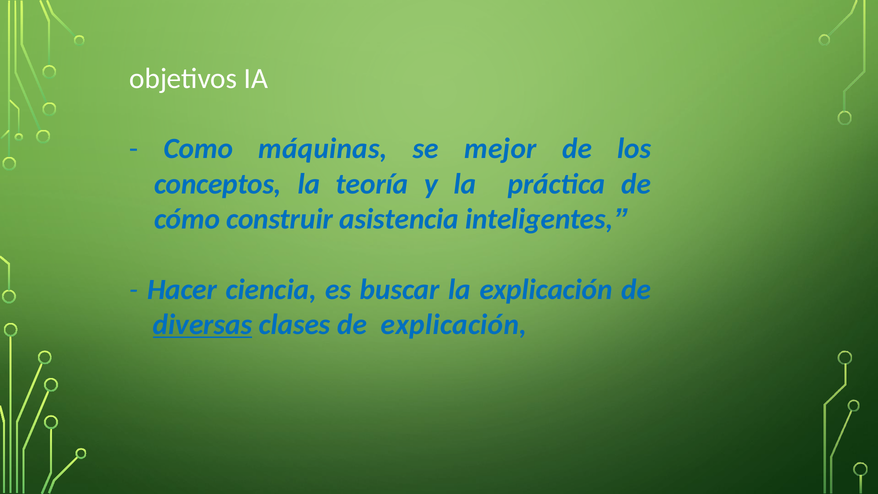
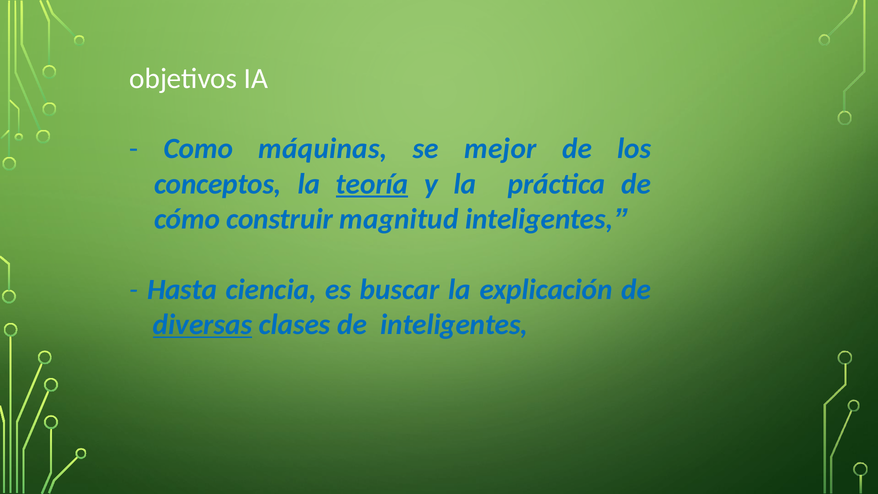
teoría underline: none -> present
asistencia: asistencia -> magnitud
Hacer: Hacer -> Hasta
de explicación: explicación -> inteligentes
